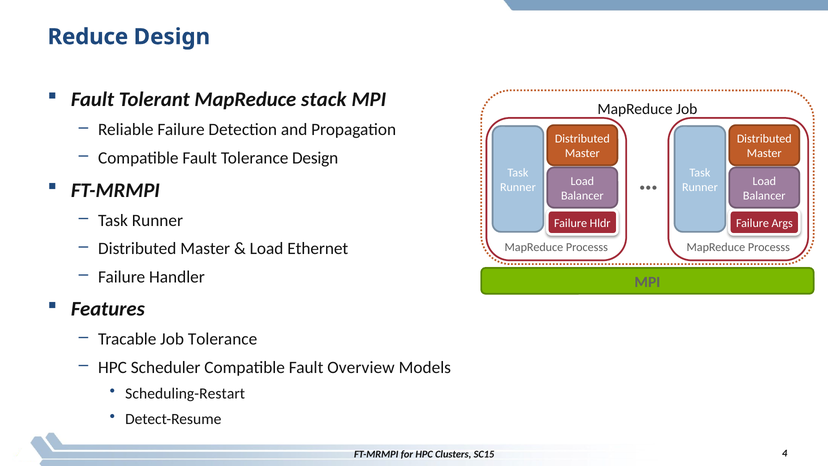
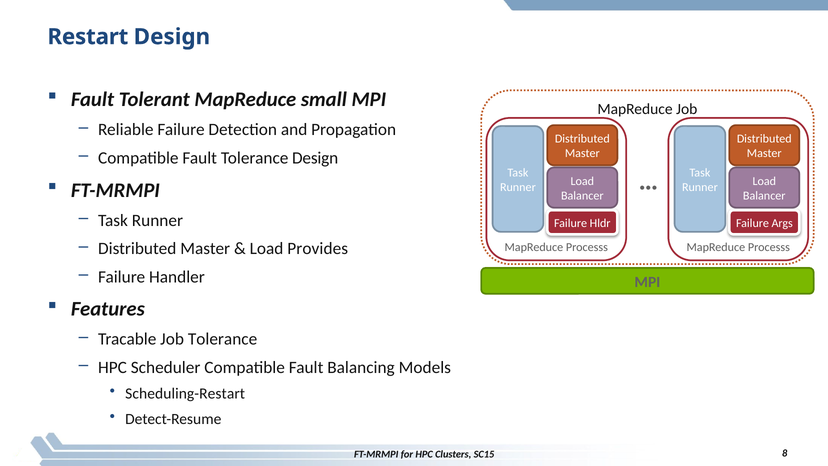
Reduce: Reduce -> Restart
stack: stack -> small
Ethernet: Ethernet -> Provides
Overview: Overview -> Balancing
4: 4 -> 8
